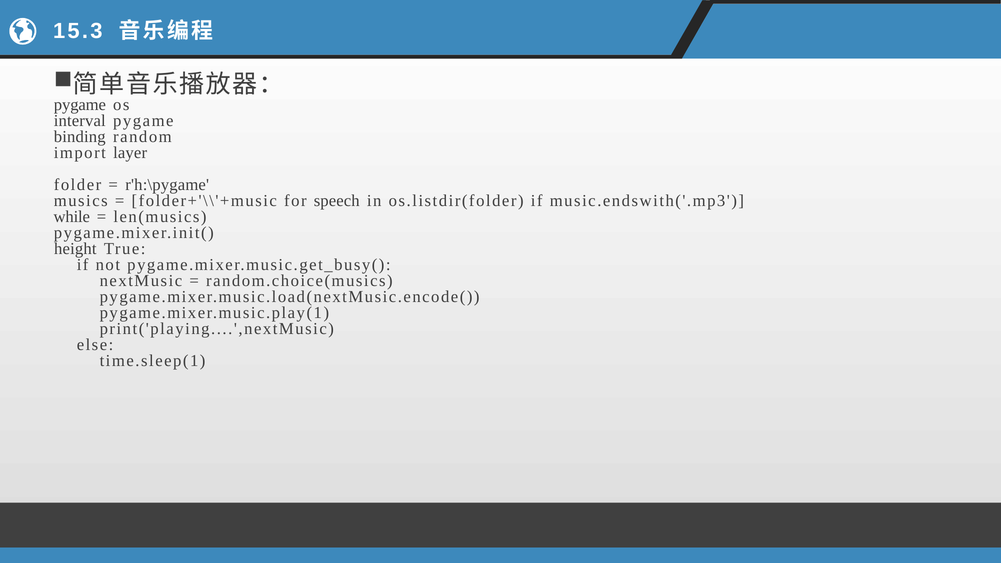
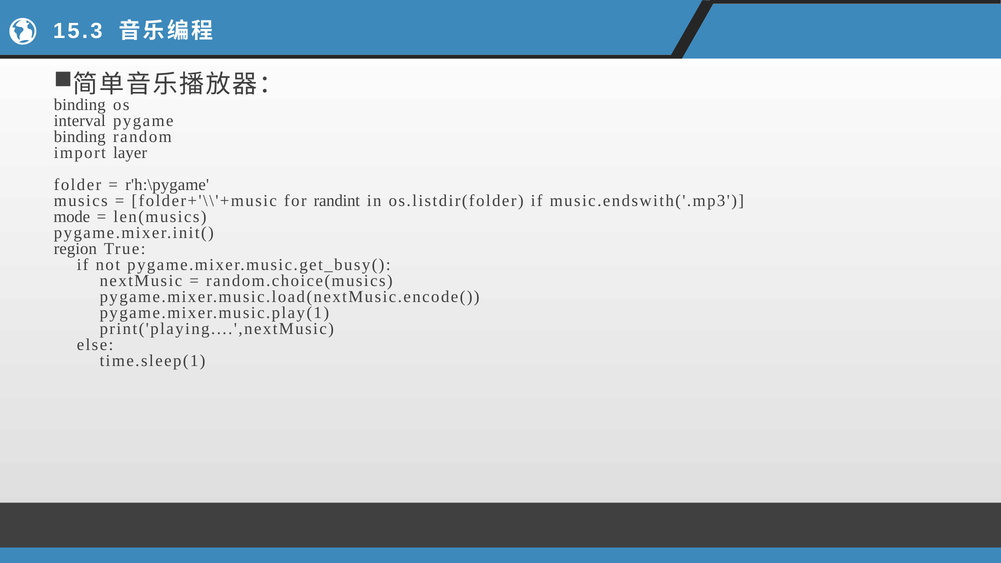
pygame at (80, 105): pygame -> binding
speech: speech -> randint
while: while -> mode
height: height -> region
